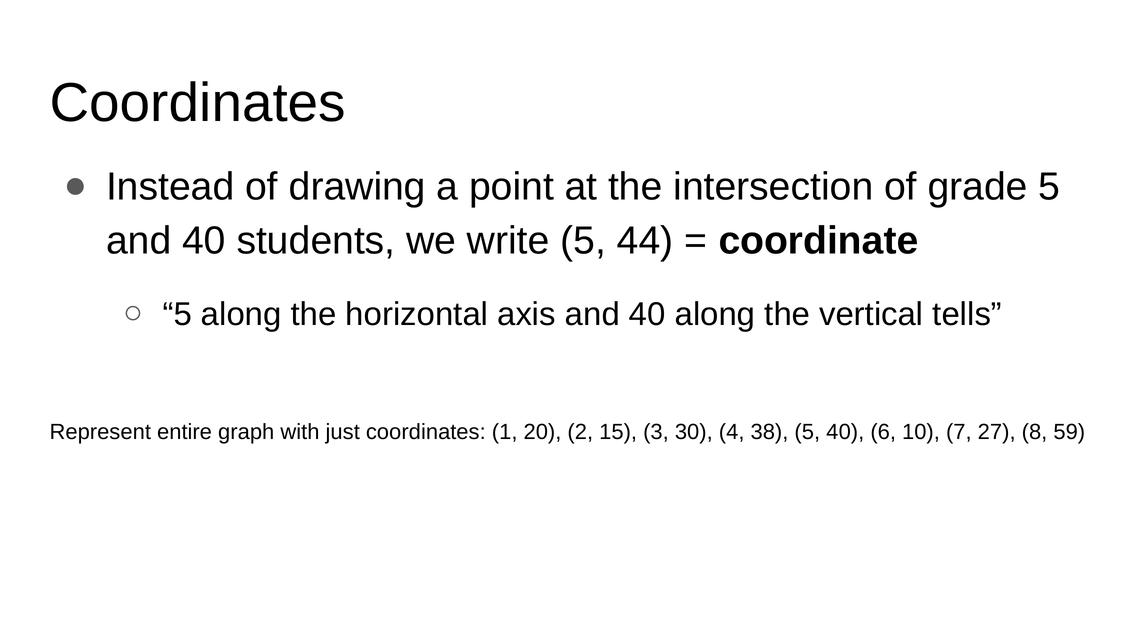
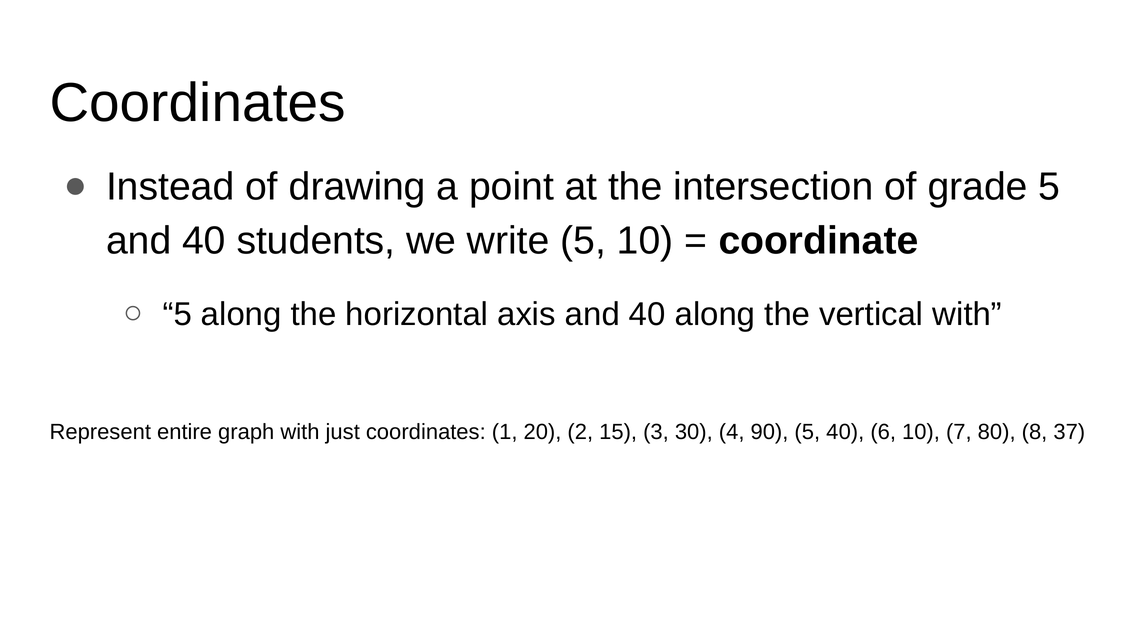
5 44: 44 -> 10
vertical tells: tells -> with
38: 38 -> 90
27: 27 -> 80
59: 59 -> 37
